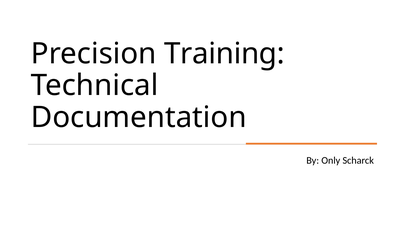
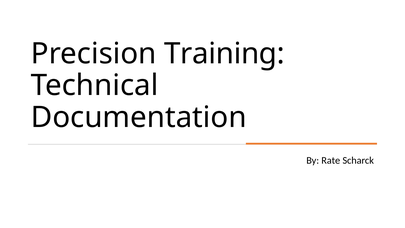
Only: Only -> Rate
